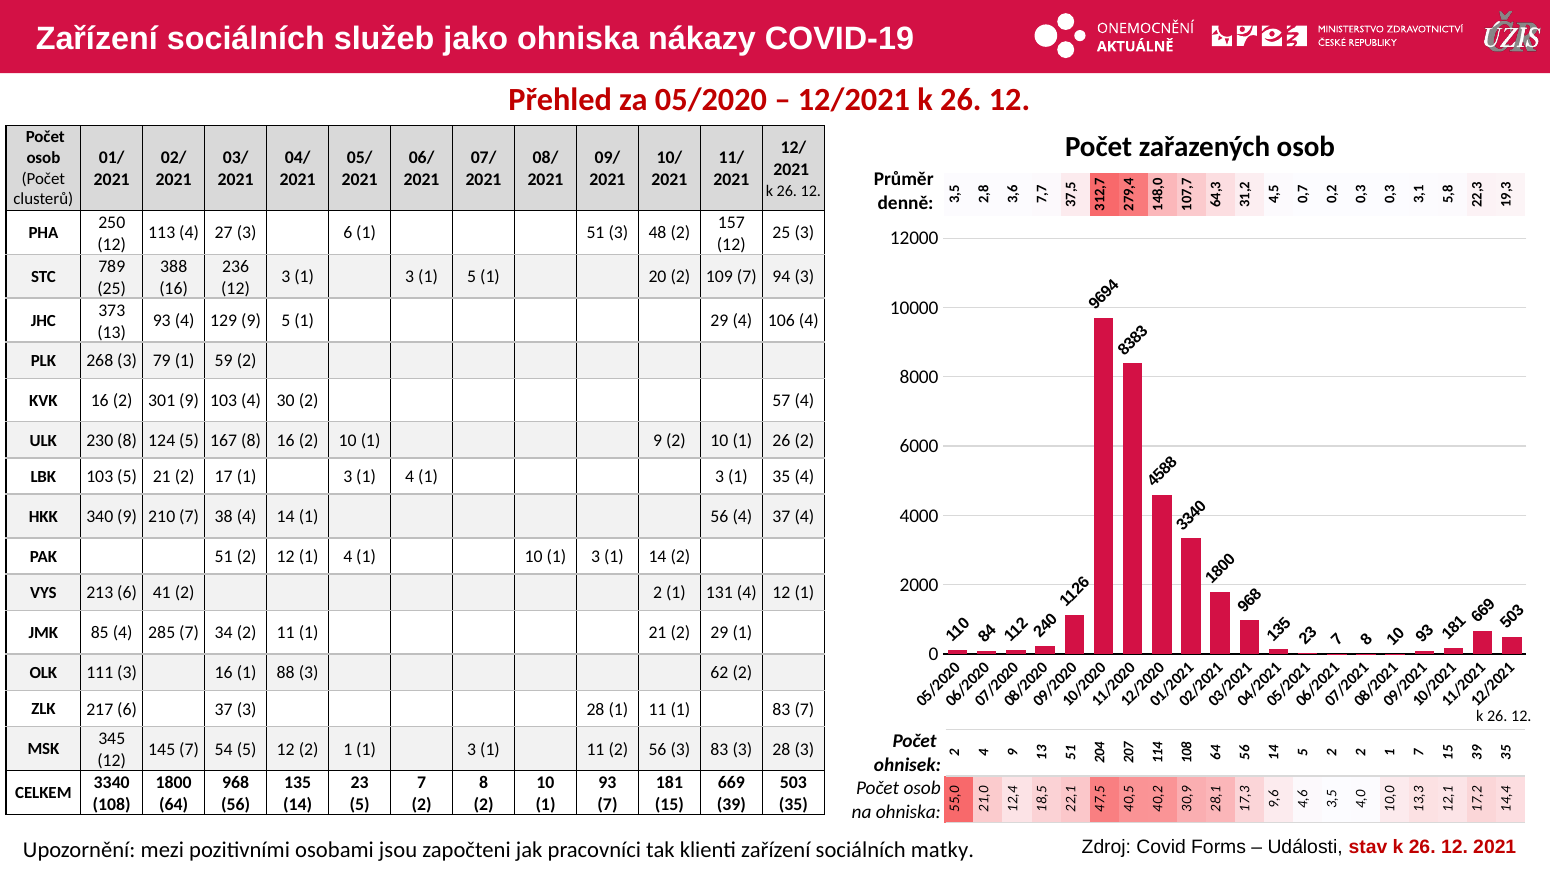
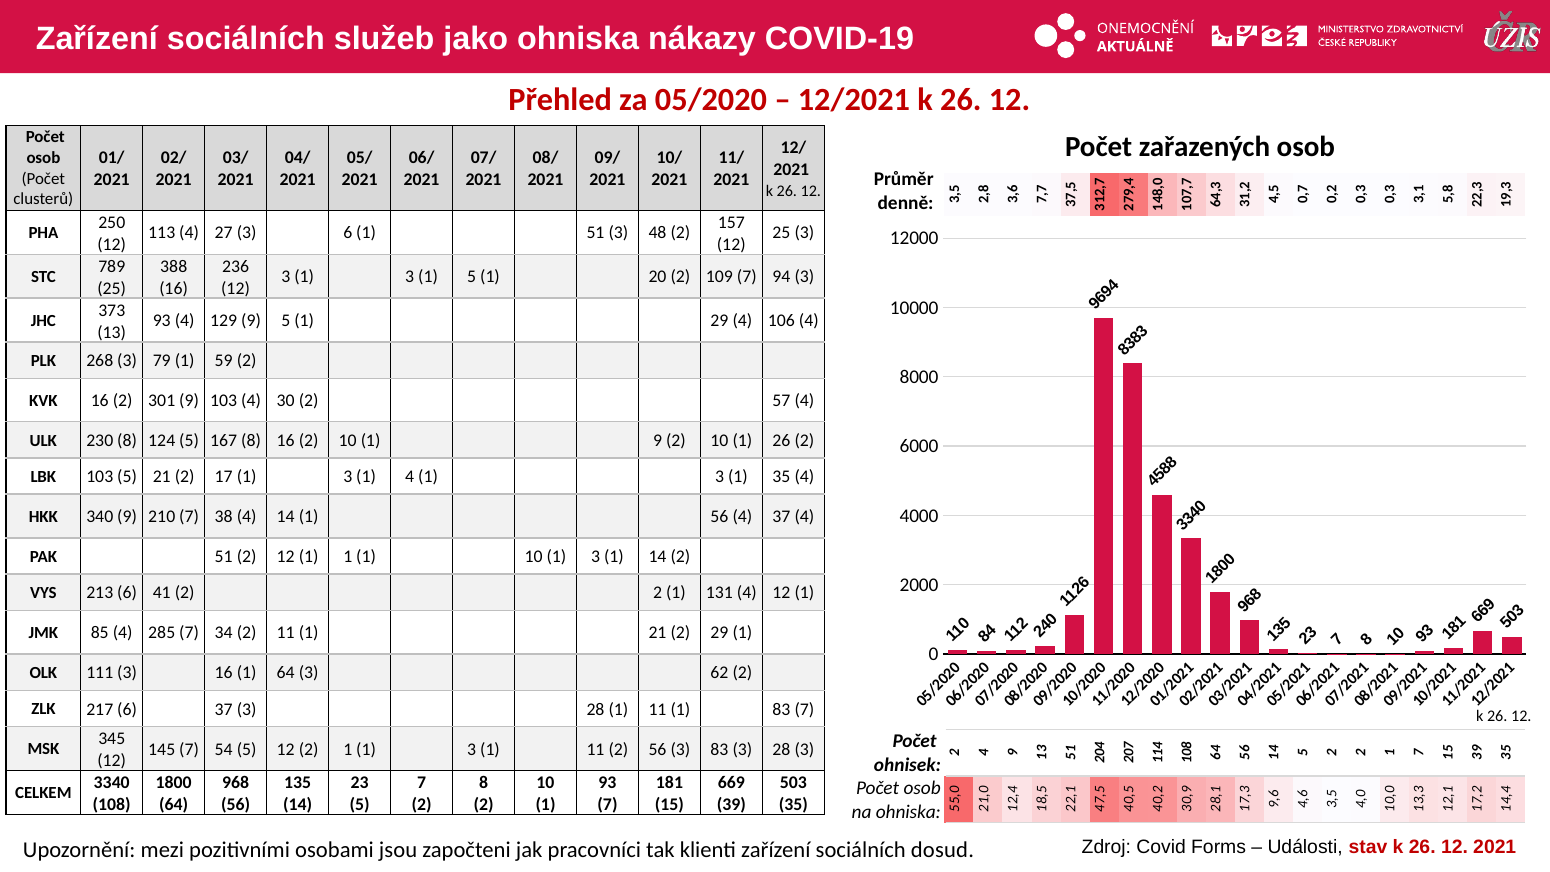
12 1 4: 4 -> 1
1 88: 88 -> 64
matky: matky -> dosud
